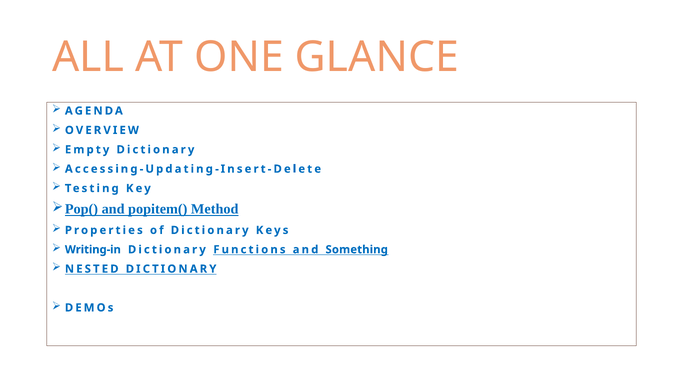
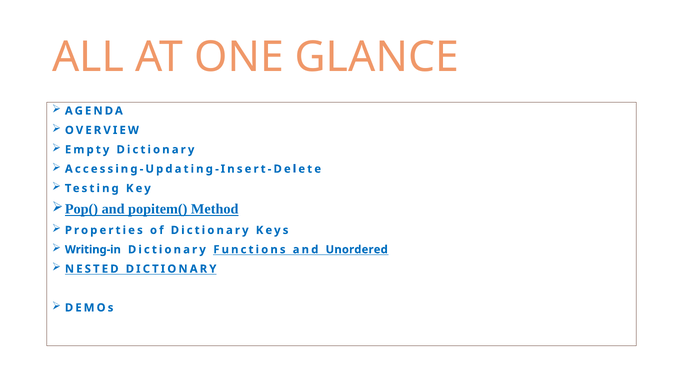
Something: Something -> Unordered
